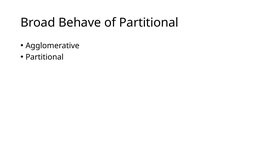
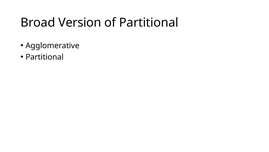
Behave: Behave -> Version
